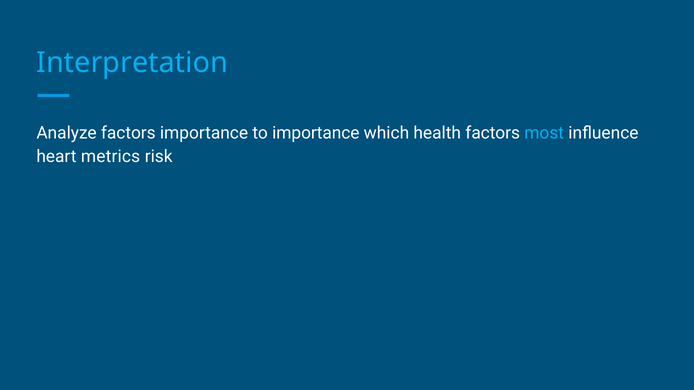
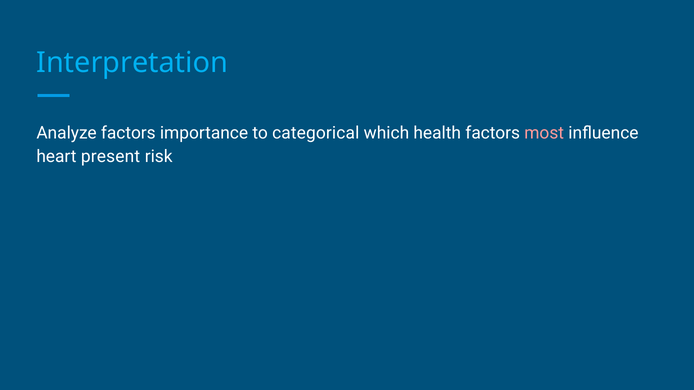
to importance: importance -> categorical
most colour: light blue -> pink
metrics: metrics -> present
